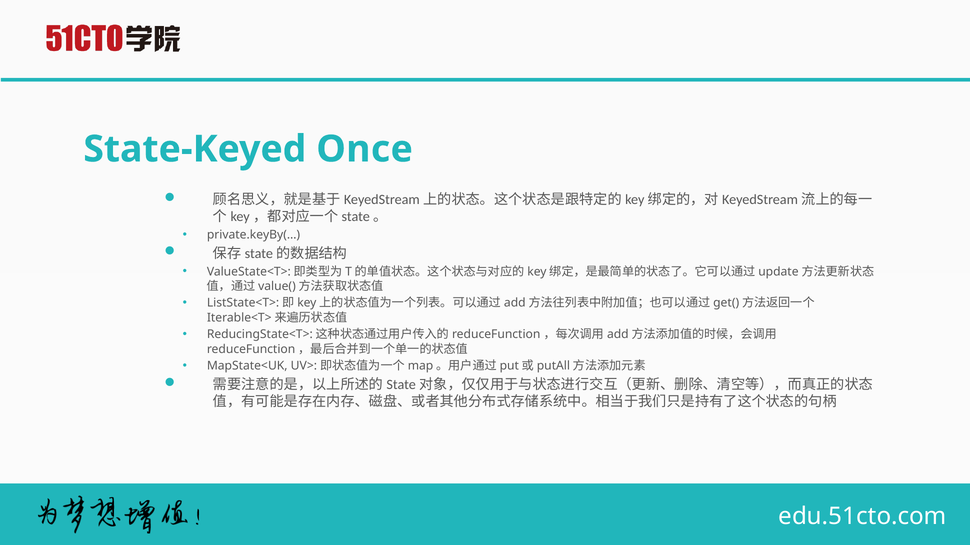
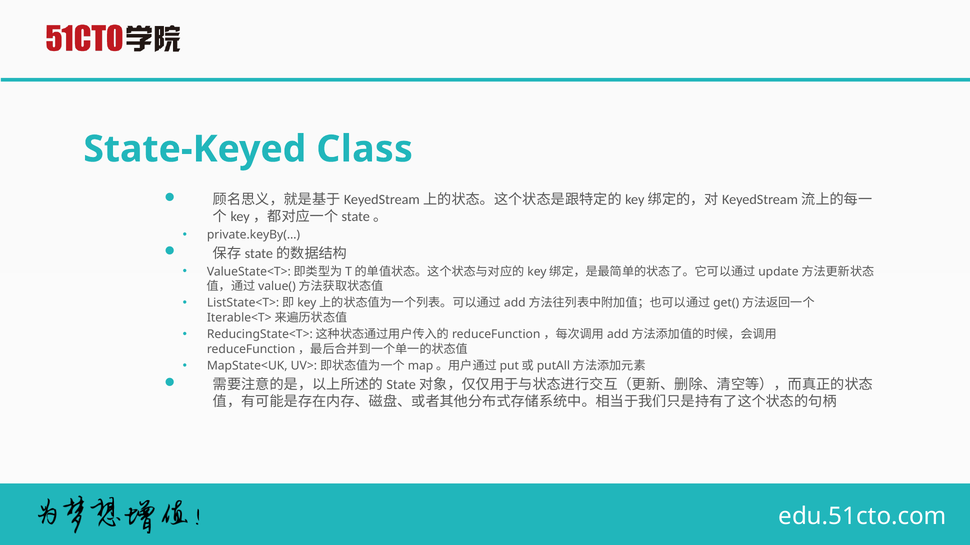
Once: Once -> Class
